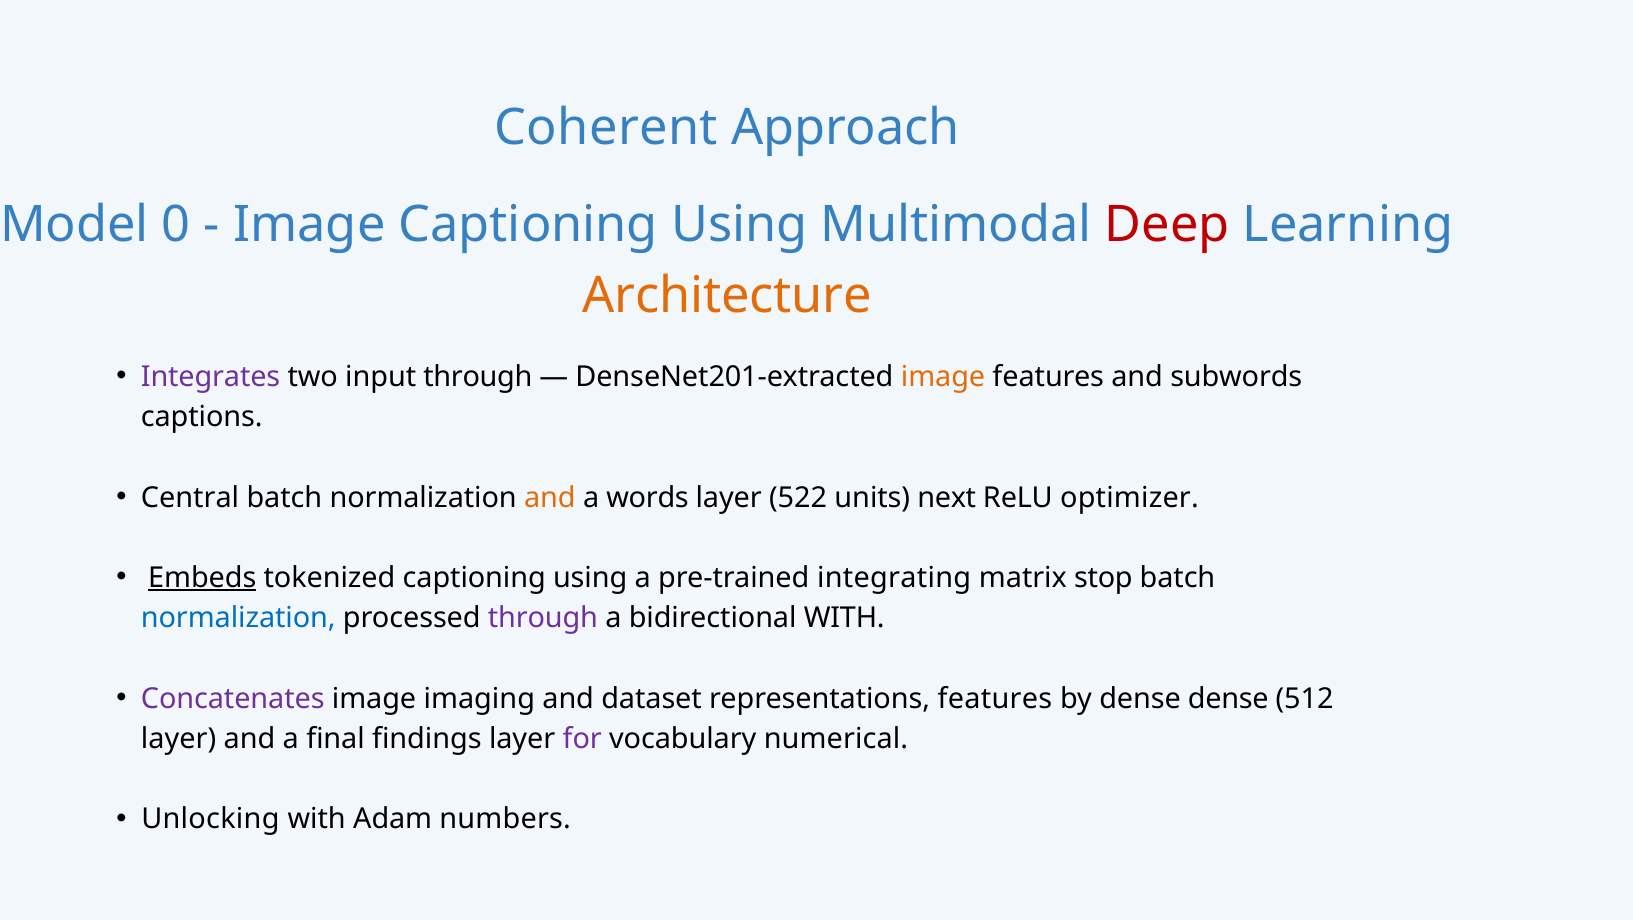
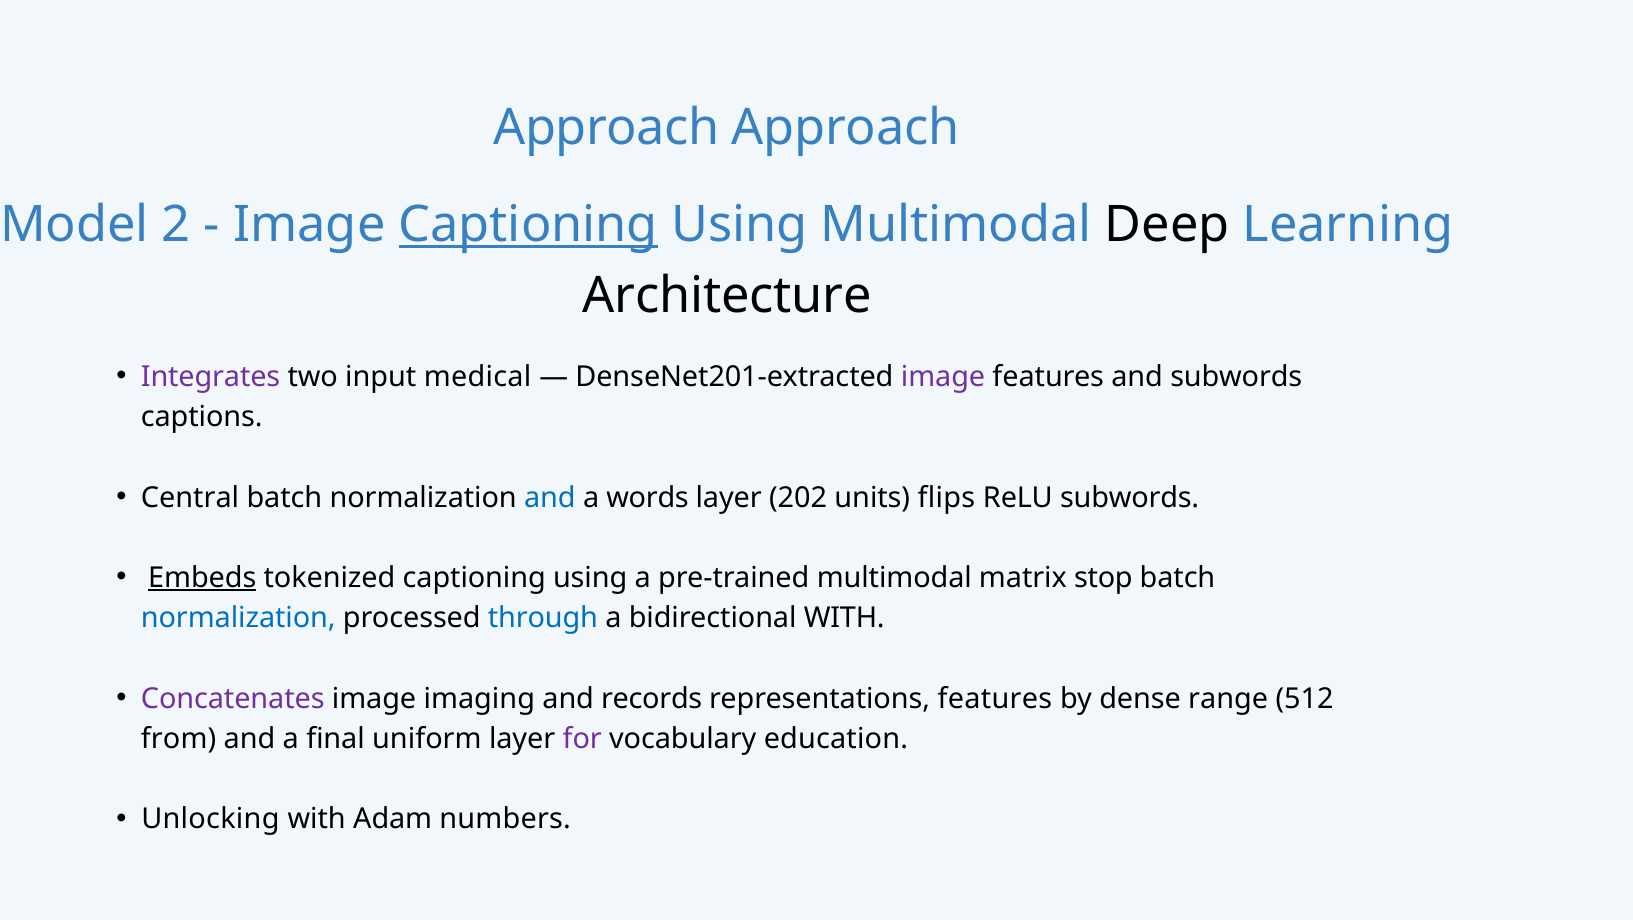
Coherent at (606, 128): Coherent -> Approach
0: 0 -> 2
Captioning at (528, 225) underline: none -> present
Deep colour: red -> black
Architecture colour: orange -> black
input through: through -> medical
image at (943, 377) colour: orange -> purple
and at (550, 498) colour: orange -> blue
522: 522 -> 202
next: next -> flips
ReLU optimizer: optimizer -> subwords
pre-trained integrating: integrating -> multimodal
through at (543, 618) colour: purple -> blue
dataset: dataset -> records
dense dense: dense -> range
layer at (179, 739): layer -> from
findings: findings -> uniform
numerical: numerical -> education
